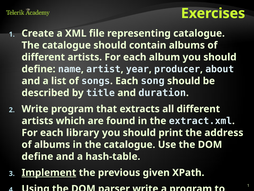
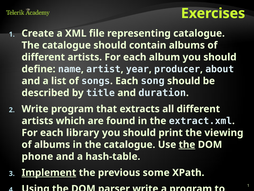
address: address -> viewing
the at (187, 144) underline: none -> present
define at (37, 156): define -> phone
given: given -> some
